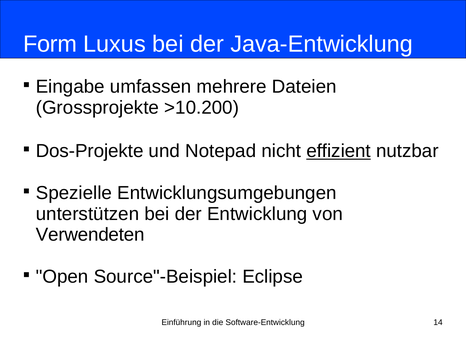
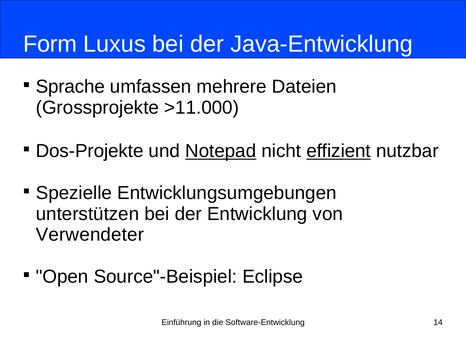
Eingabe: Eingabe -> Sprache
>10.200: >10.200 -> >11.000
Notepad underline: none -> present
Verwendeten: Verwendeten -> Verwendeter
